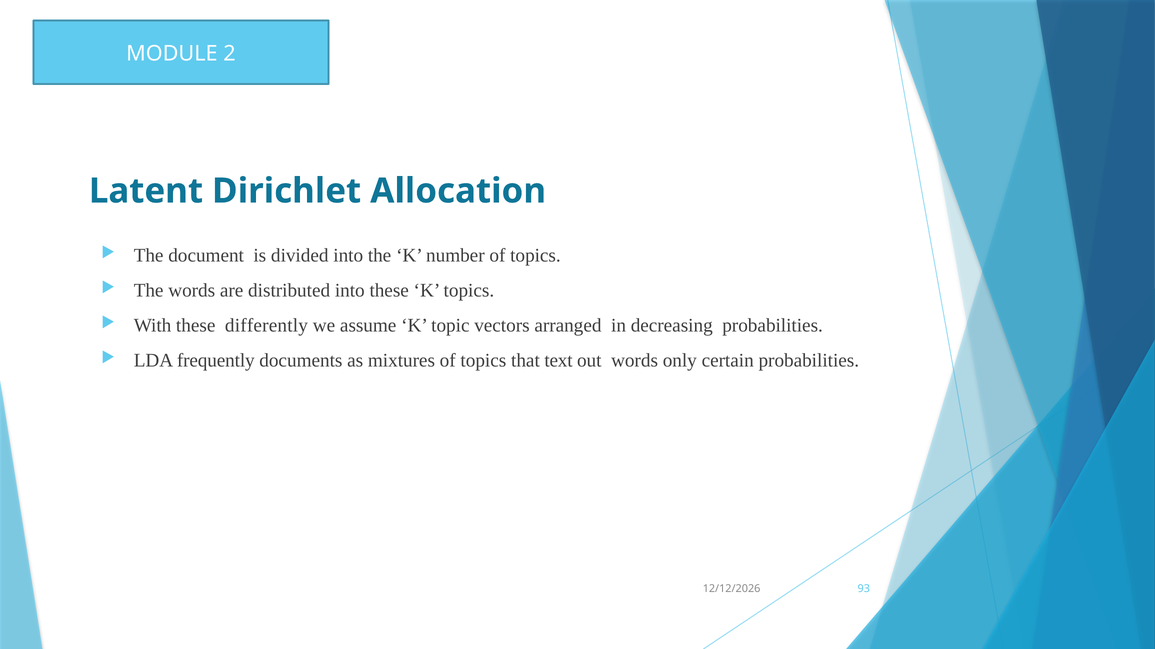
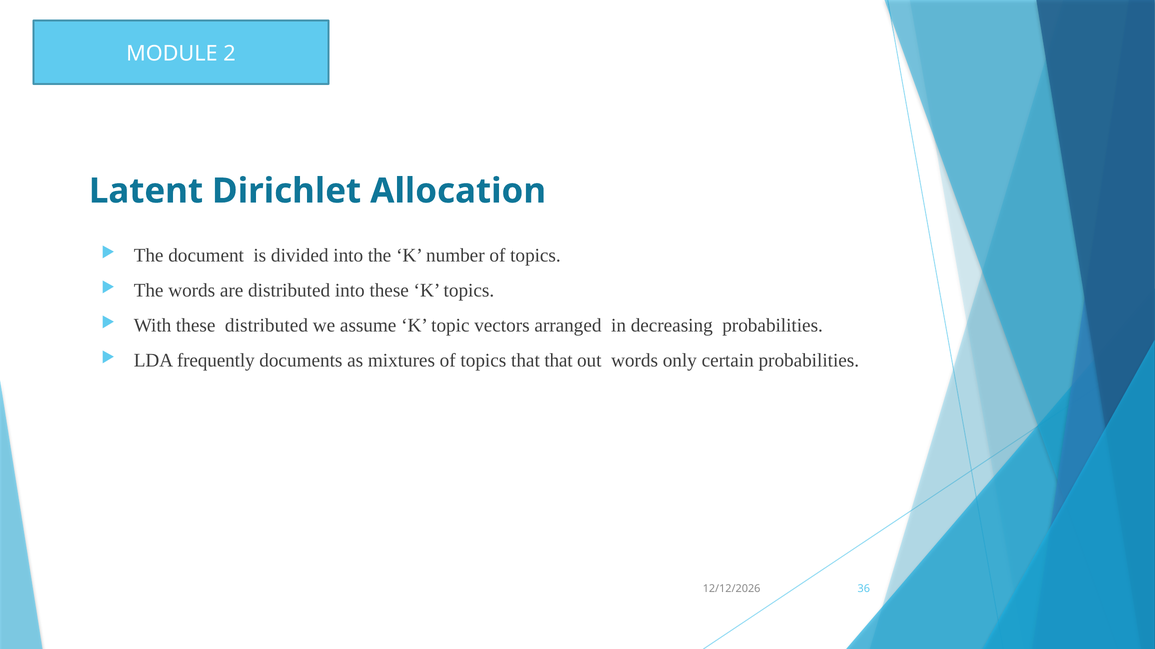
these differently: differently -> distributed
that text: text -> that
93: 93 -> 36
